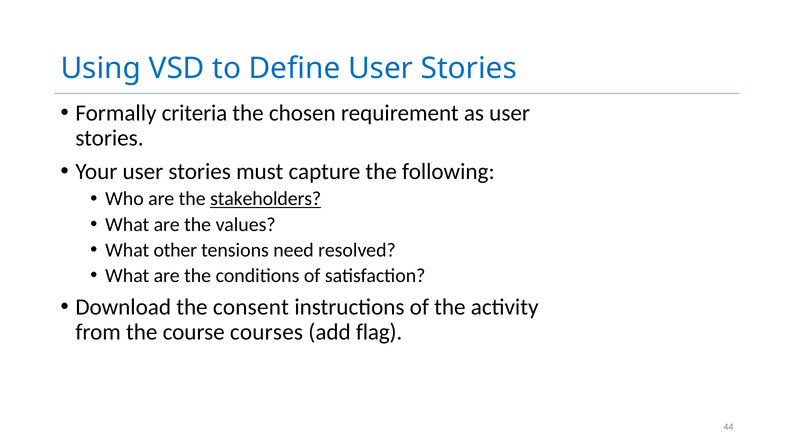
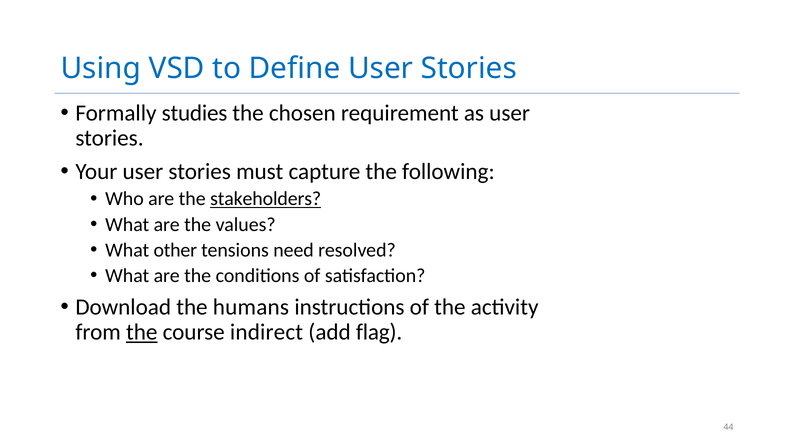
criteria: criteria -> studies
consent: consent -> humans
the at (142, 332) underline: none -> present
courses: courses -> indirect
